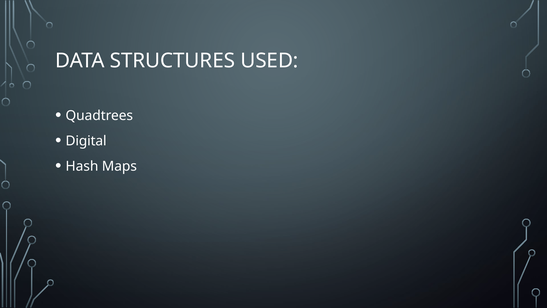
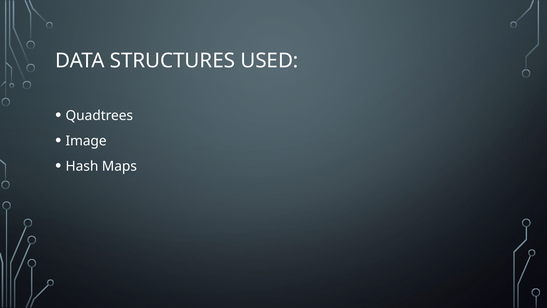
Digital: Digital -> Image
